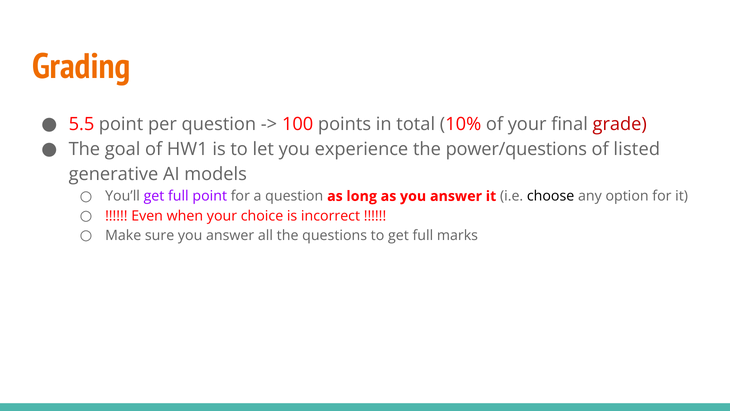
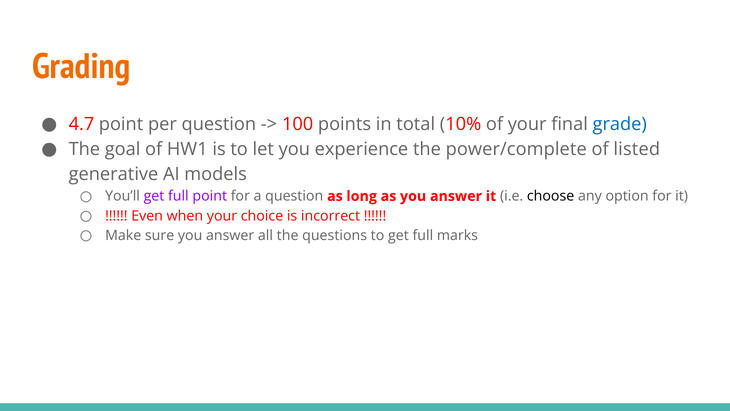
5.5: 5.5 -> 4.7
grade colour: red -> blue
power/questions: power/questions -> power/complete
